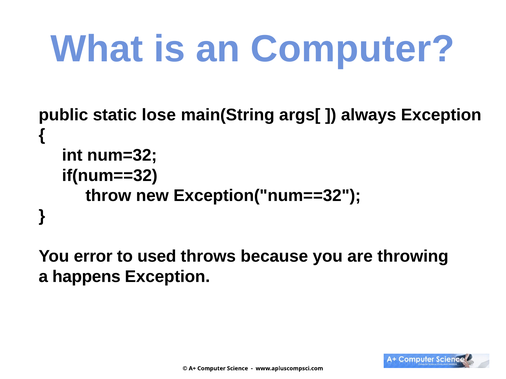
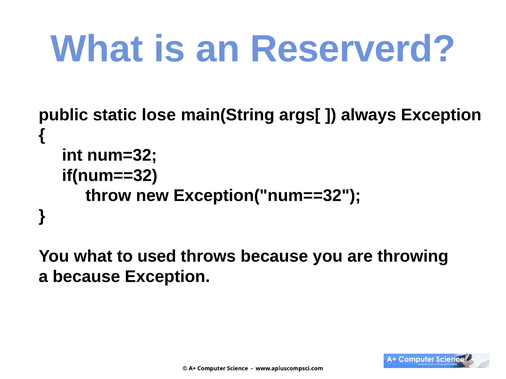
an Computer: Computer -> Reserverd
You error: error -> what
a happens: happens -> because
